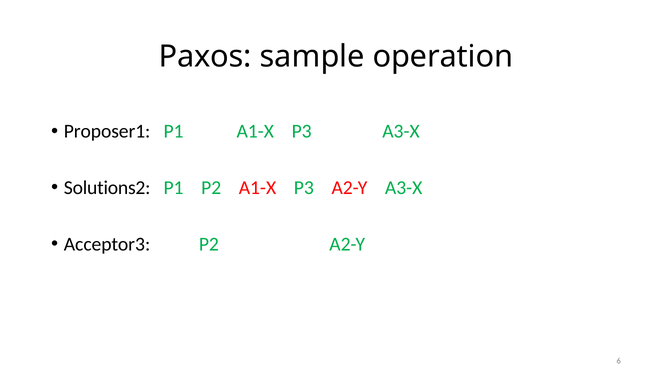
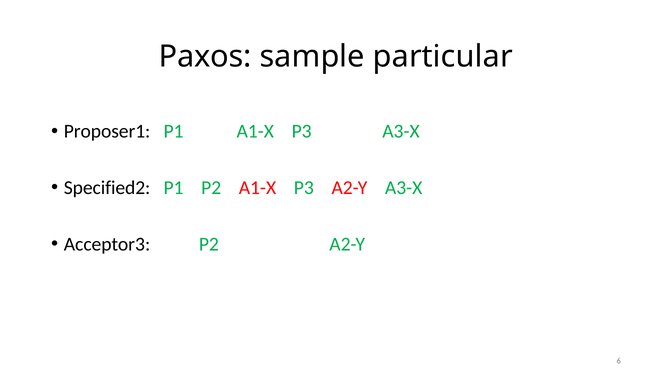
operation: operation -> particular
Solutions2: Solutions2 -> Specified2
